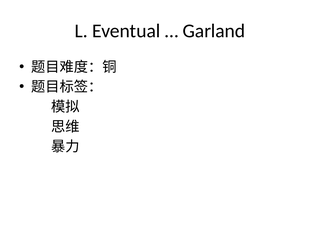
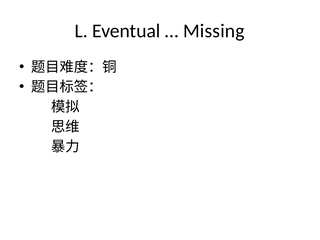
Garland: Garland -> Missing
